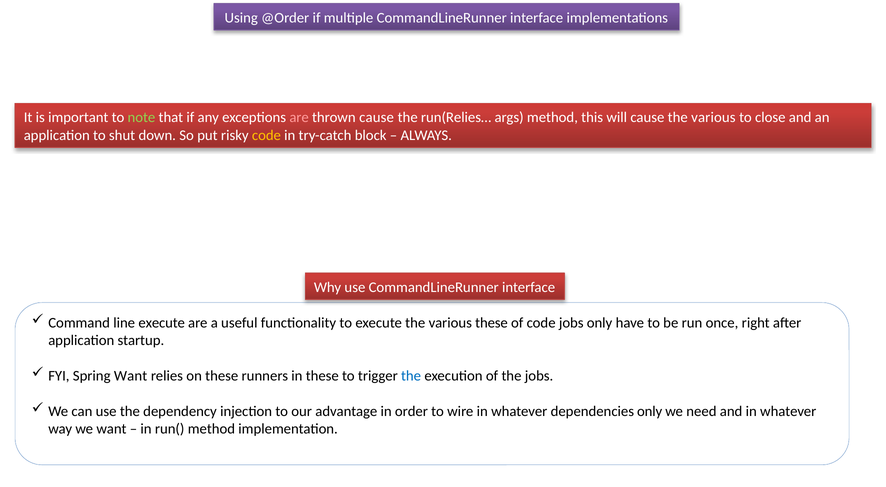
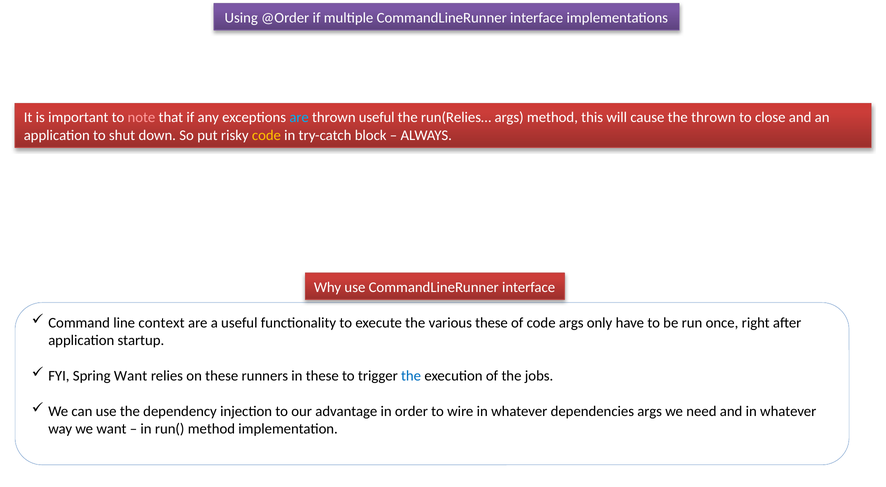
note colour: light green -> pink
are at (299, 118) colour: pink -> light blue
thrown cause: cause -> useful
cause the various: various -> thrown
line execute: execute -> context
code jobs: jobs -> args
dependencies only: only -> args
